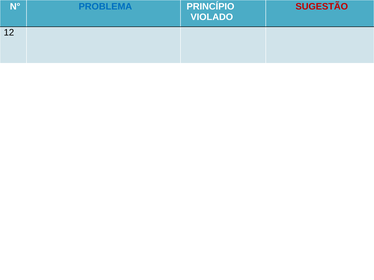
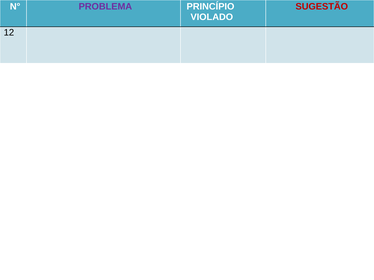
PROBLEMA colour: blue -> purple
